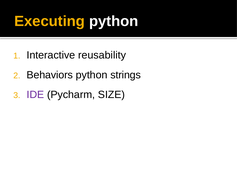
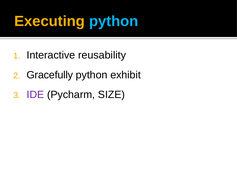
python at (114, 21) colour: white -> light blue
Behaviors: Behaviors -> Gracefully
strings: strings -> exhibit
